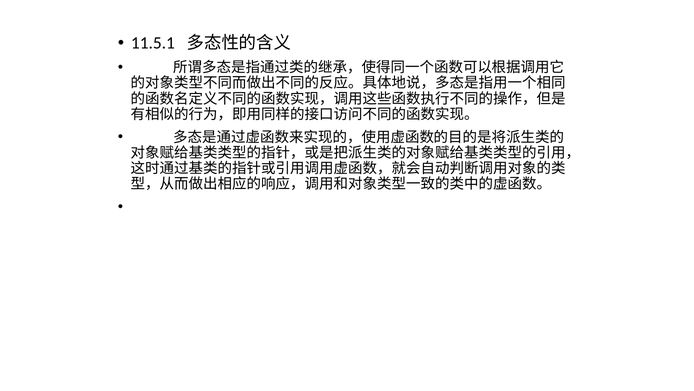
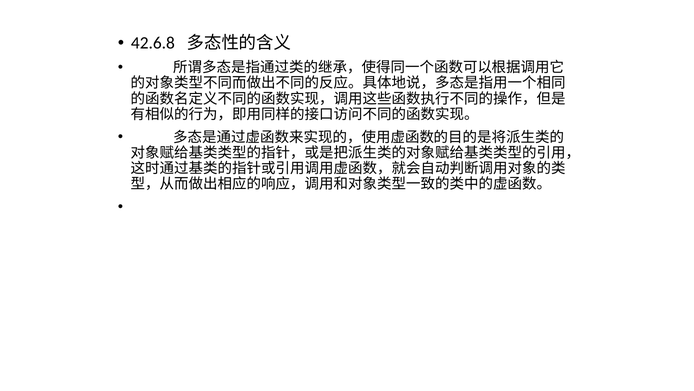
11.5.1: 11.5.1 -> 42.6.8
